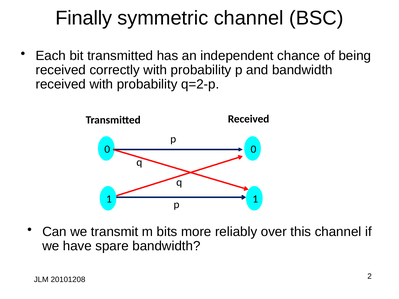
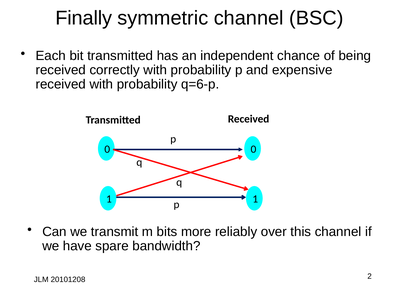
and bandwidth: bandwidth -> expensive
q=2-p: q=2-p -> q=6-p
